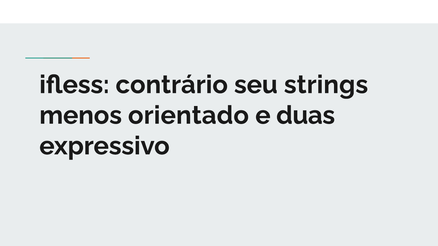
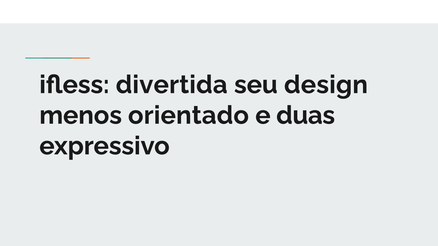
contrário: contrário -> divertida
strings: strings -> design
